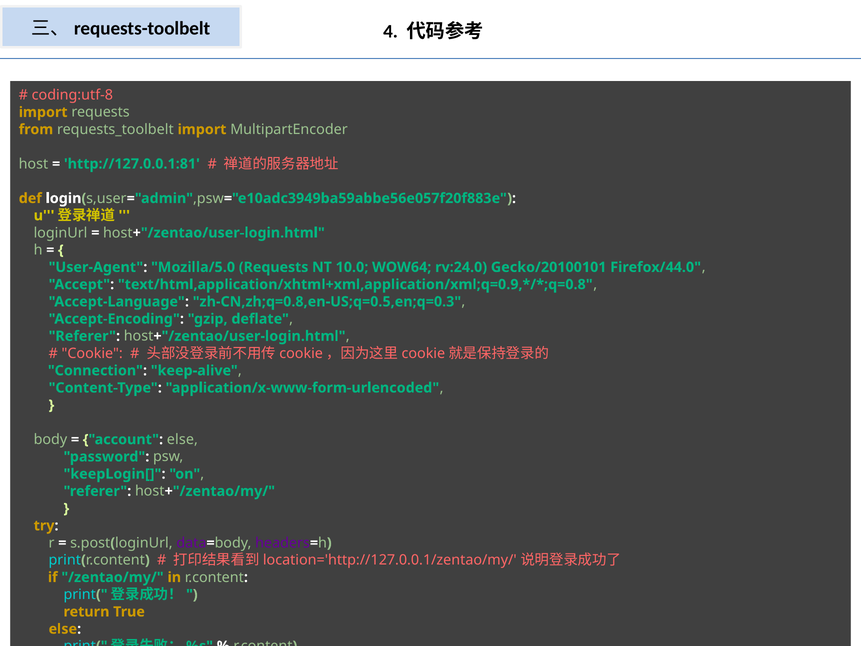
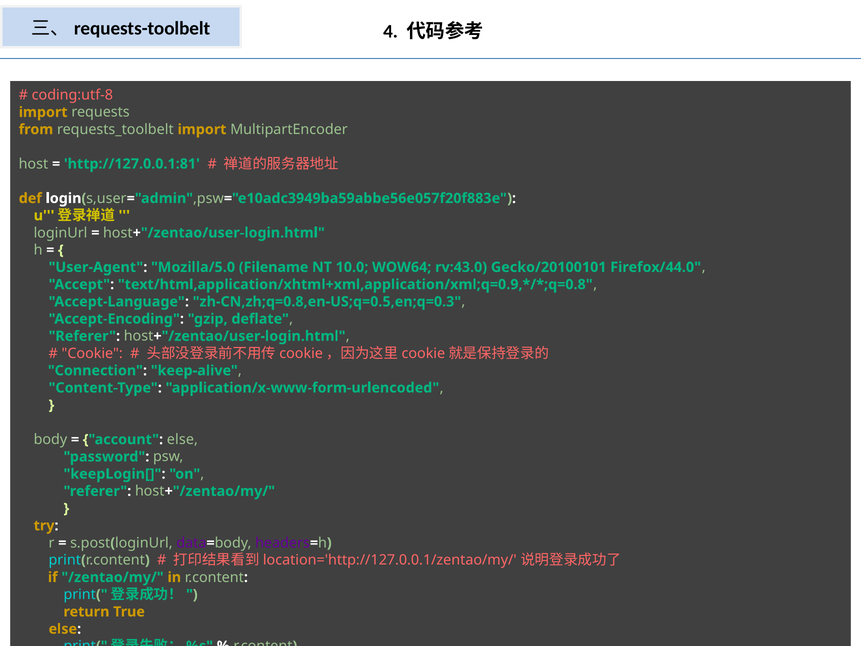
Mozilla/5.0 Requests: Requests -> Filename
rv:24.0: rv:24.0 -> rv:43.0
